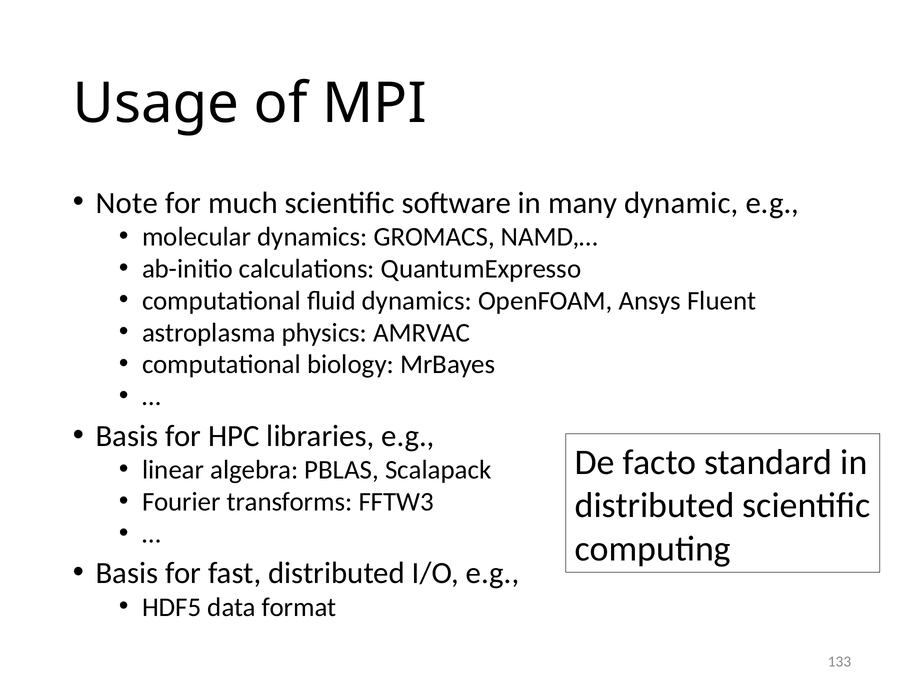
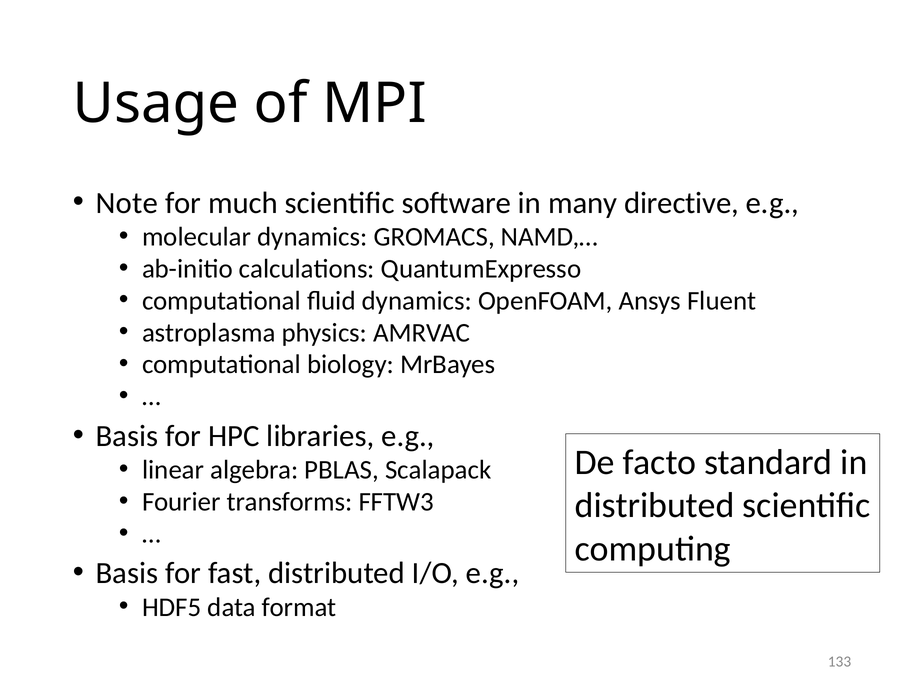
dynamic: dynamic -> directive
